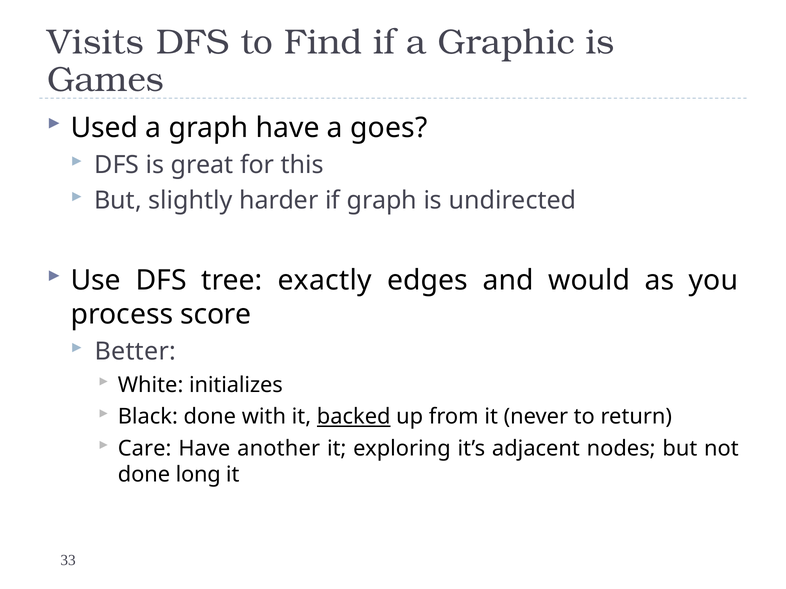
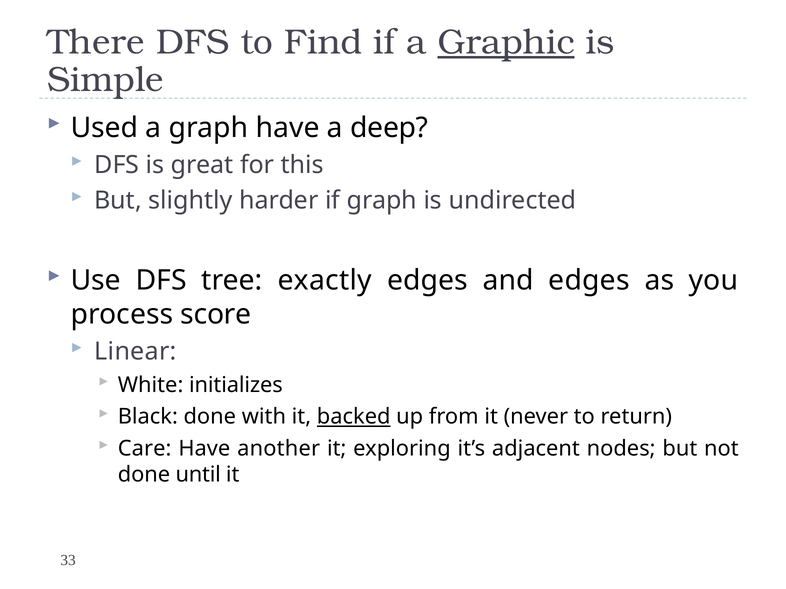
Visits: Visits -> There
Graphic underline: none -> present
Games: Games -> Simple
goes: goes -> deep
and would: would -> edges
Better: Better -> Linear
long: long -> until
